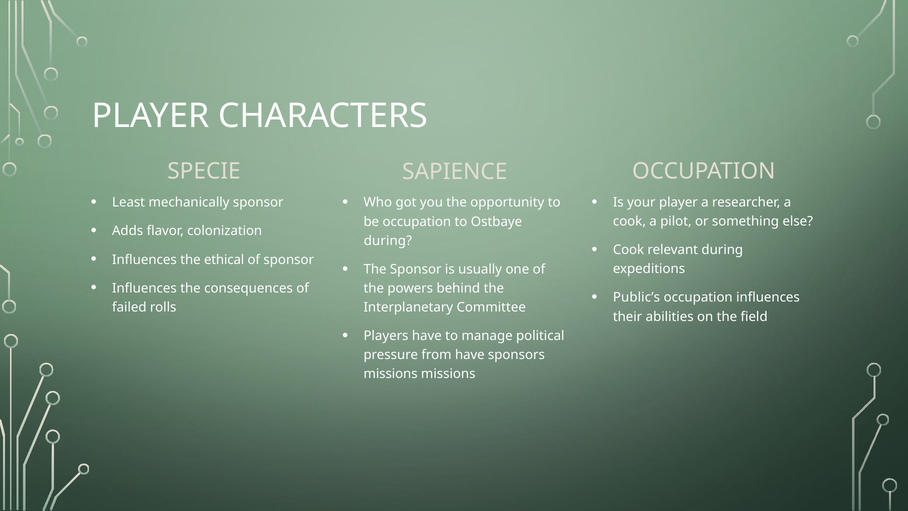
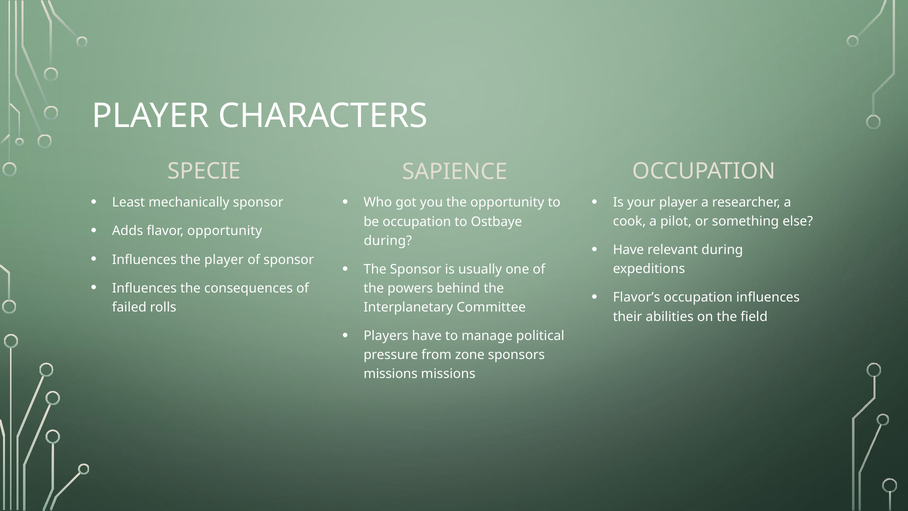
flavor colonization: colonization -> opportunity
Cook at (628, 250): Cook -> Have
the ethical: ethical -> player
Public’s: Public’s -> Flavor’s
from have: have -> zone
